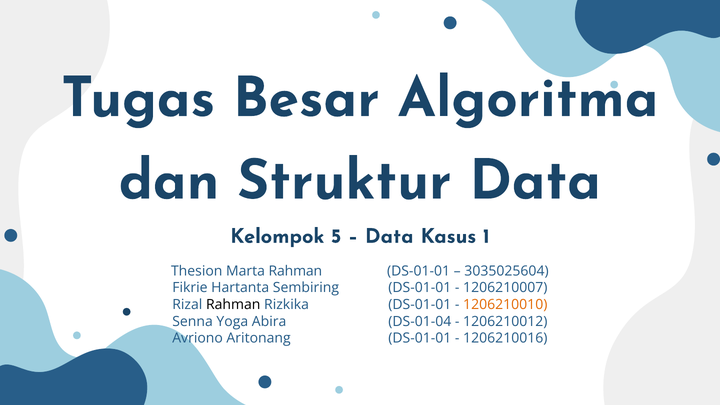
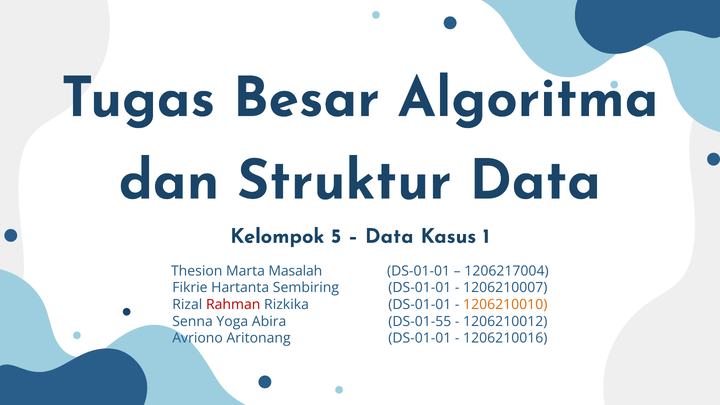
Marta Rahman: Rahman -> Masalah
3035025604: 3035025604 -> 1206217004
Rahman at (233, 305) colour: black -> red
DS-01-04: DS-01-04 -> DS-01-55
